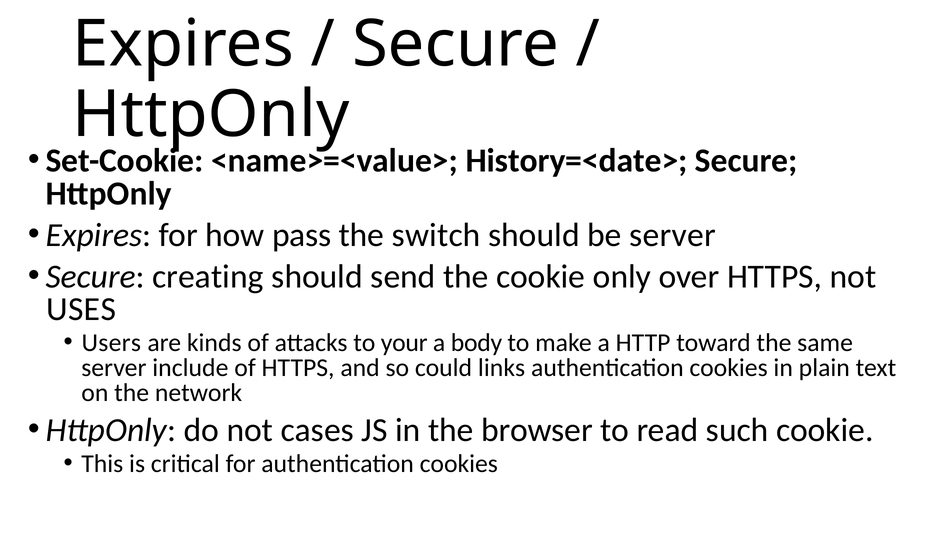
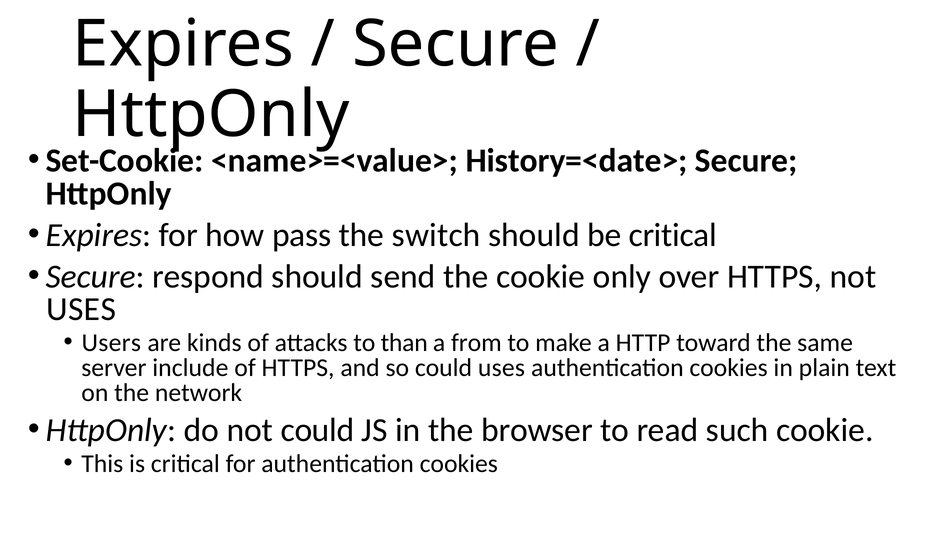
be server: server -> critical
creating: creating -> respond
your: your -> than
body: body -> from
could links: links -> uses
not cases: cases -> could
